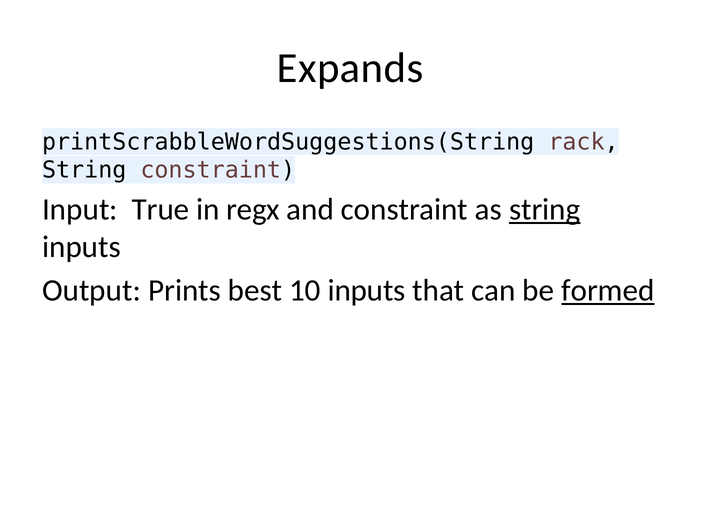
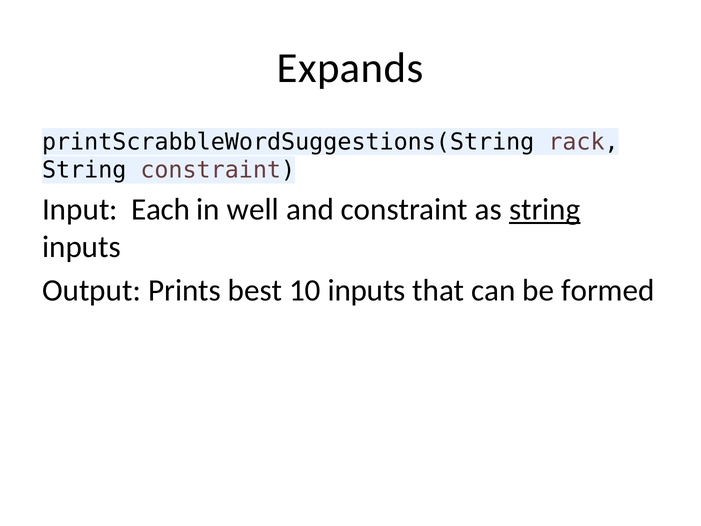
True: True -> Each
regx: regx -> well
formed underline: present -> none
